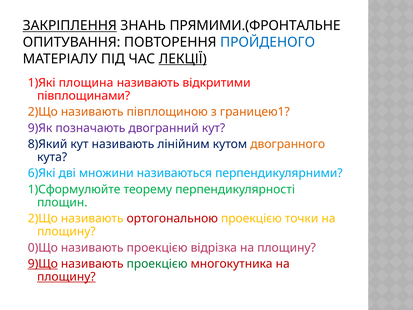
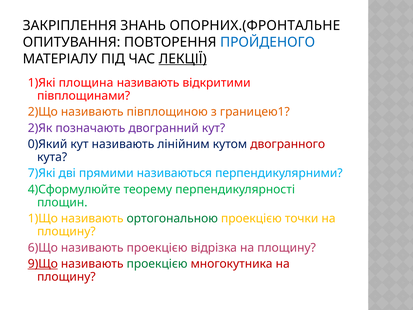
ЗАКРІПЛЕННЯ underline: present -> none
ПРЯМИМИ.(ФРОНТАЛЬНЕ: ПРЯМИМИ.(ФРОНТАЛЬНЕ -> ОПОРНИХ.(ФРОНТАЛЬНЕ
9)Як: 9)Як -> 2)Як
8)Який: 8)Який -> 0)Який
двогранного colour: orange -> red
6)Які: 6)Які -> 7)Які
множини: множини -> прямими
1)Сформулюйте: 1)Сформулюйте -> 4)Сформулюйте
2)Що at (43, 218): 2)Що -> 1)Що
ортогональною colour: red -> green
0)Що: 0)Що -> 6)Що
площину at (66, 277) underline: present -> none
